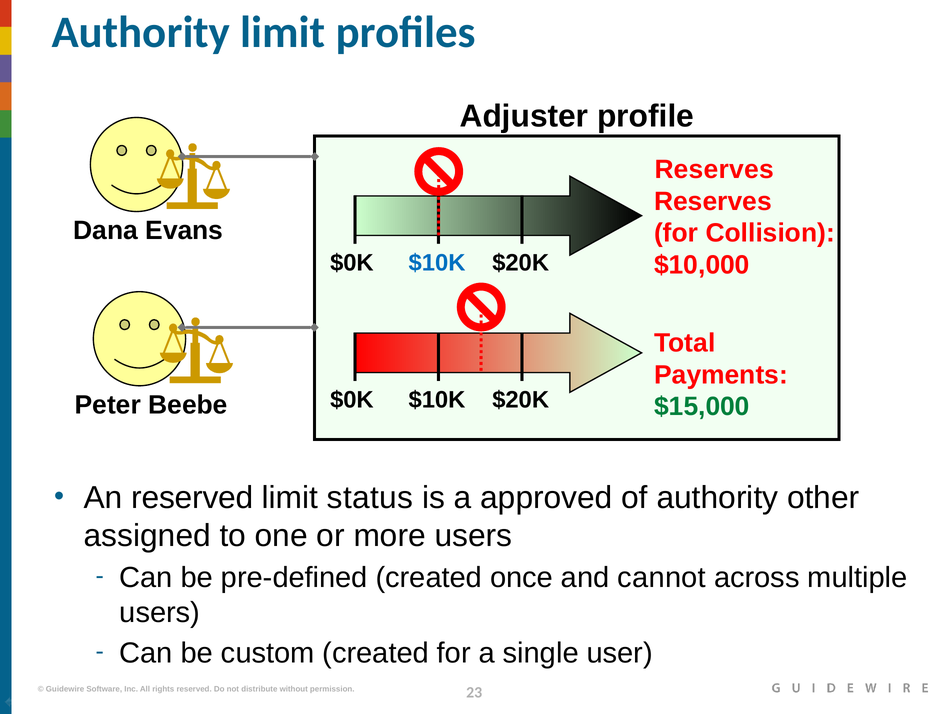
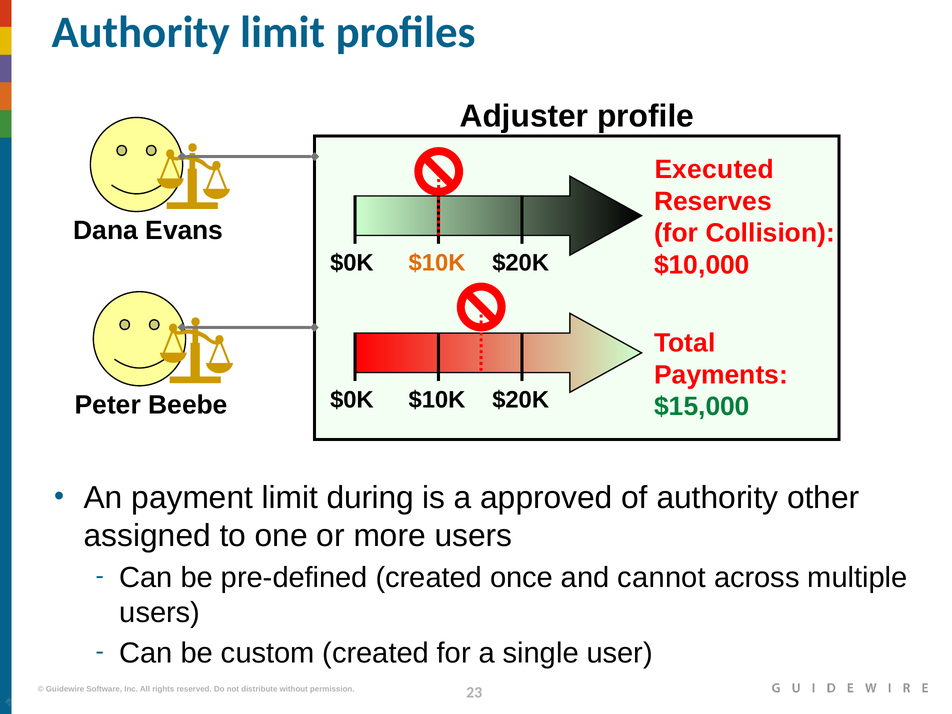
Reserves at (714, 170): Reserves -> Executed
$10K at (437, 263) colour: blue -> orange
An reserved: reserved -> payment
status: status -> during
